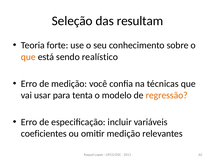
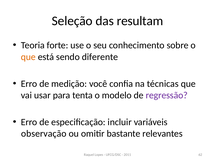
realístico: realístico -> diferente
regressão colour: orange -> purple
coeficientes: coeficientes -> observação
omitir medição: medição -> bastante
